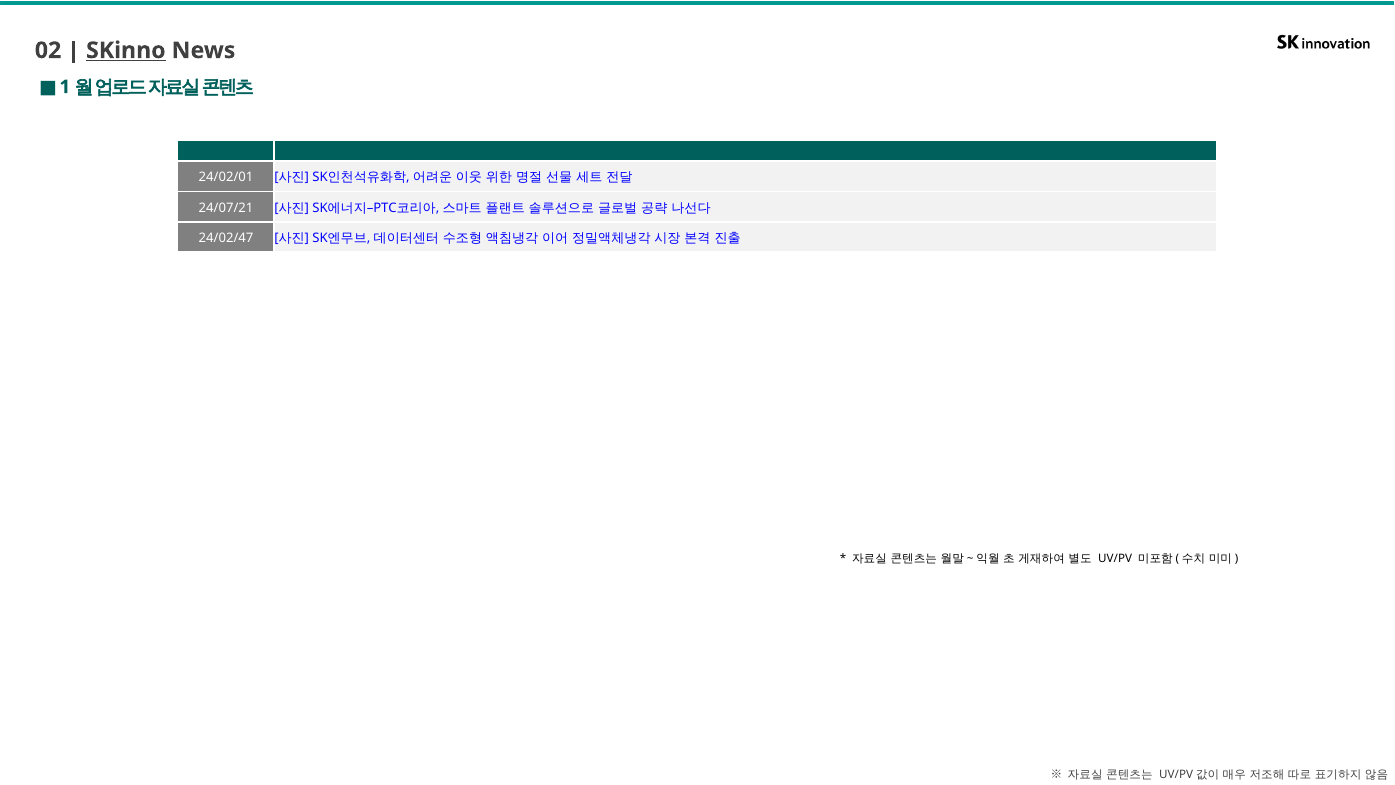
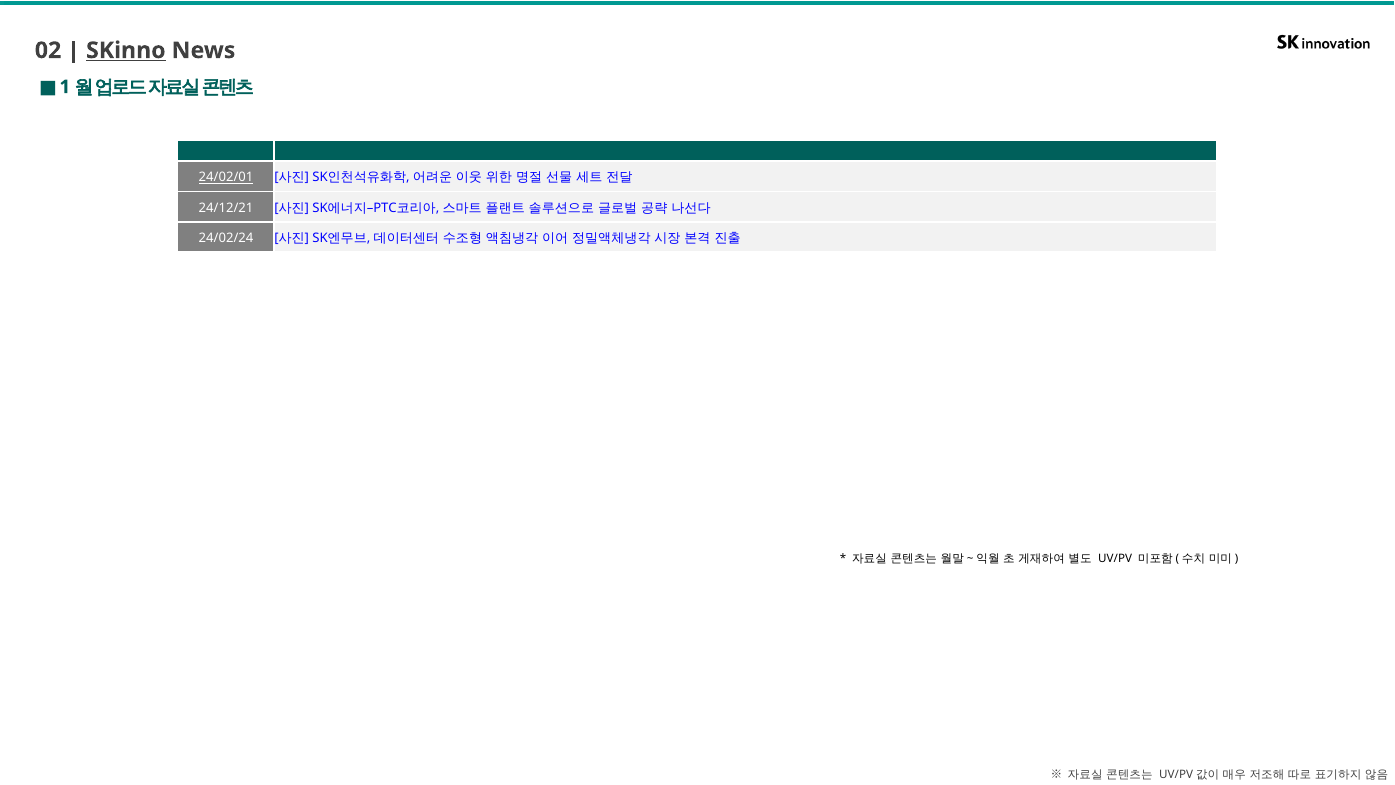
24/02/01 underline: none -> present
24/07/21: 24/07/21 -> 24/12/21
24/02/47: 24/02/47 -> 24/02/24
